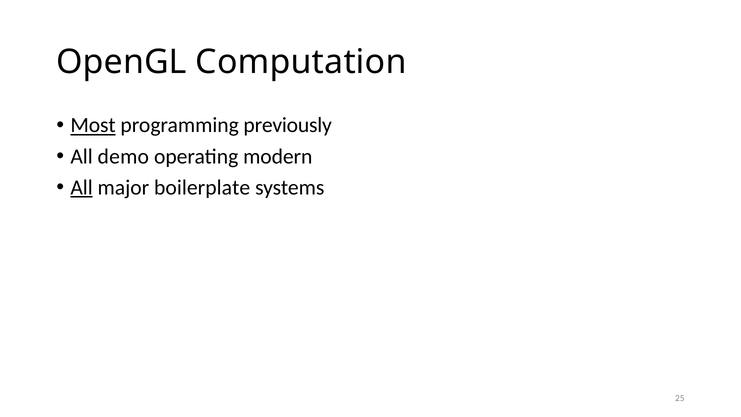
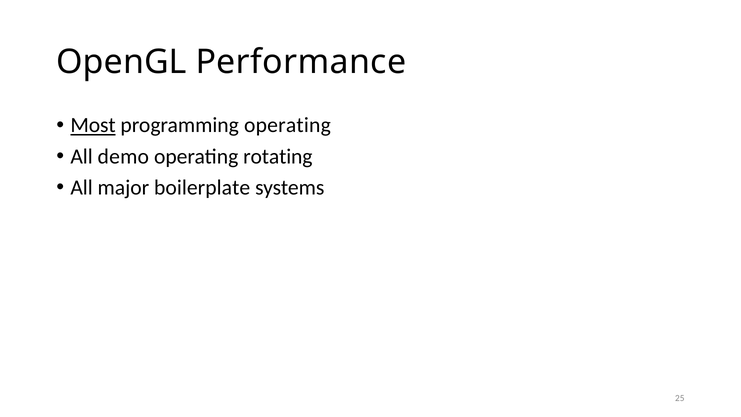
Computation: Computation -> Performance
programming previously: previously -> operating
modern: modern -> rotating
All at (82, 187) underline: present -> none
